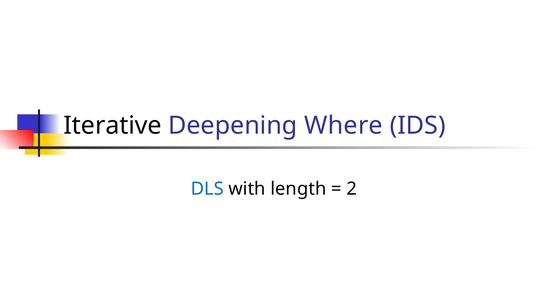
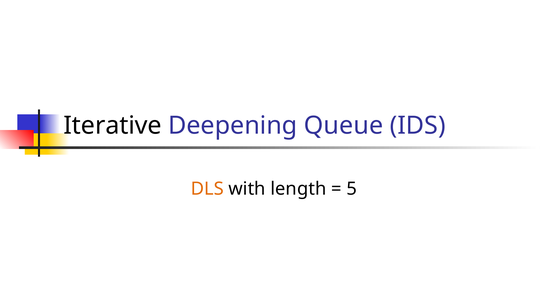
Where: Where -> Queue
DLS colour: blue -> orange
2: 2 -> 5
